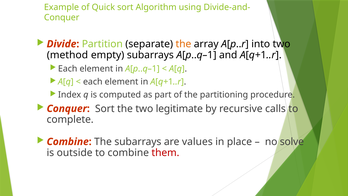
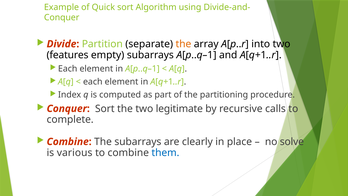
method: method -> features
values: values -> clearly
outside: outside -> various
them colour: red -> blue
